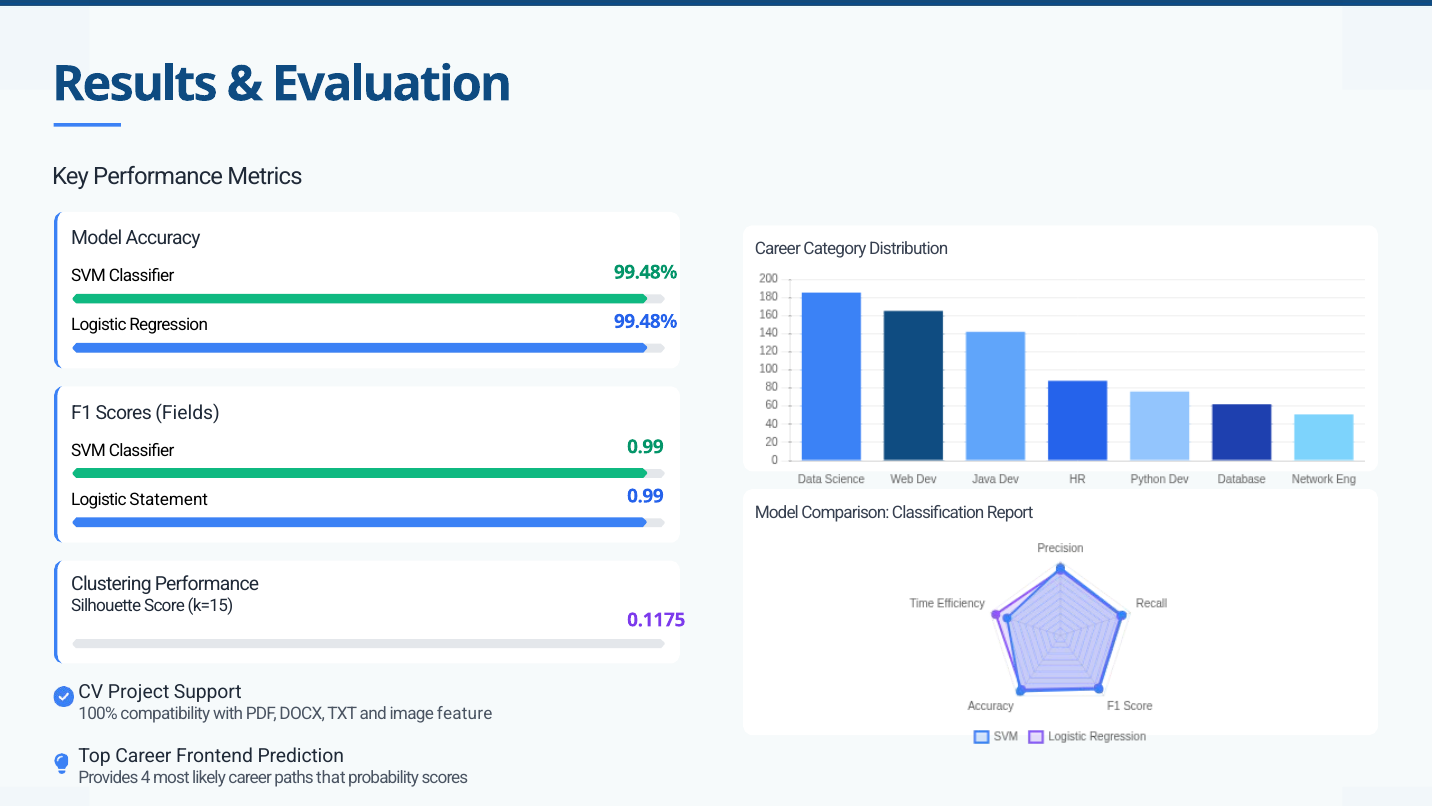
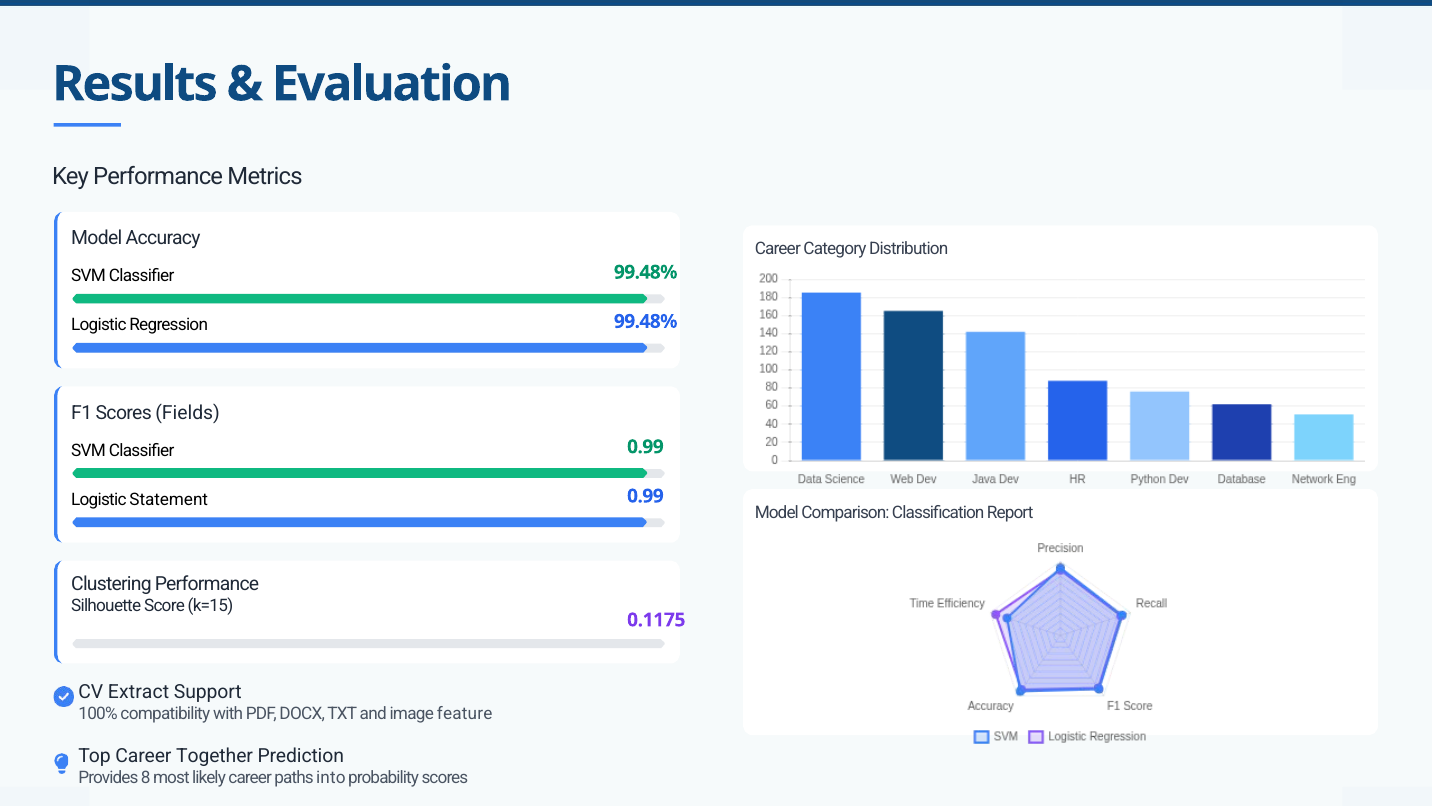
Project: Project -> Extract
Frontend: Frontend -> Together
4: 4 -> 8
that: that -> into
